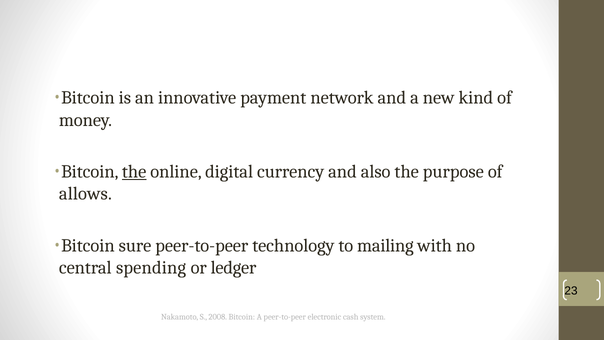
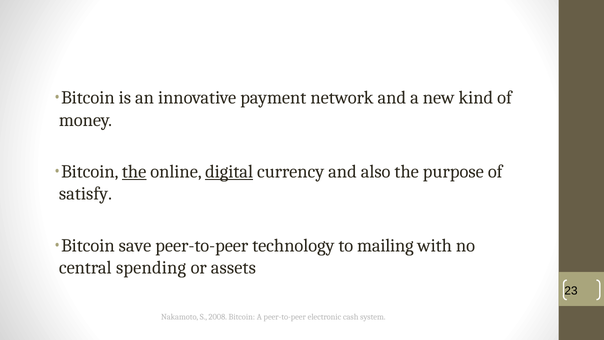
digital underline: none -> present
allows: allows -> satisfy
sure: sure -> save
ledger: ledger -> assets
